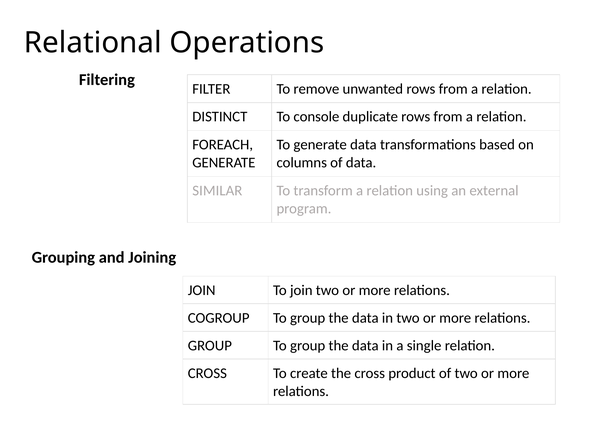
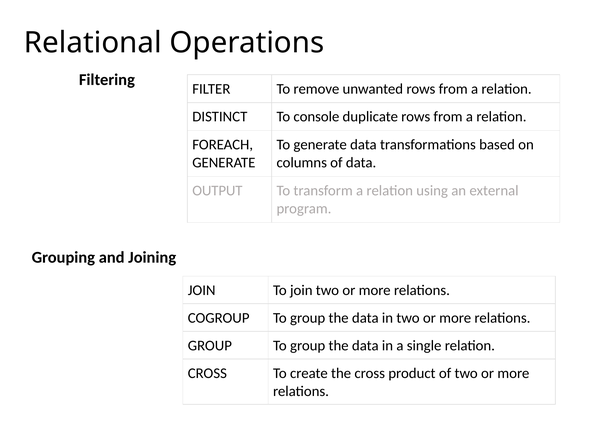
SIMILAR: SIMILAR -> OUTPUT
